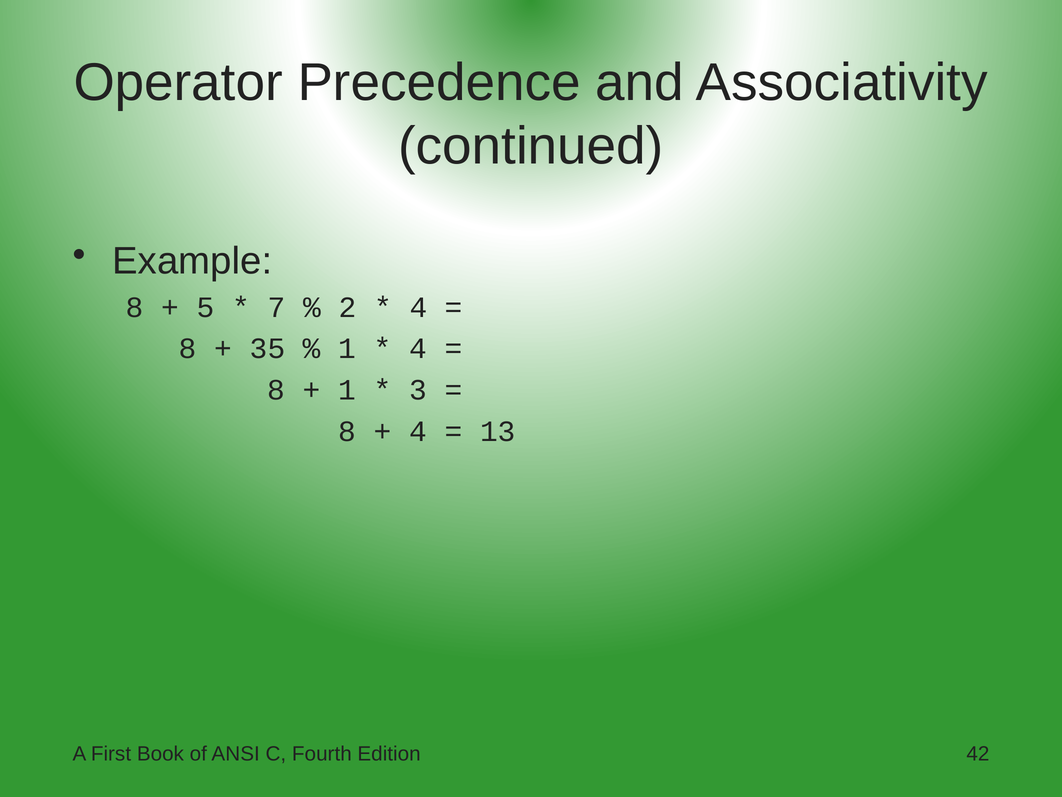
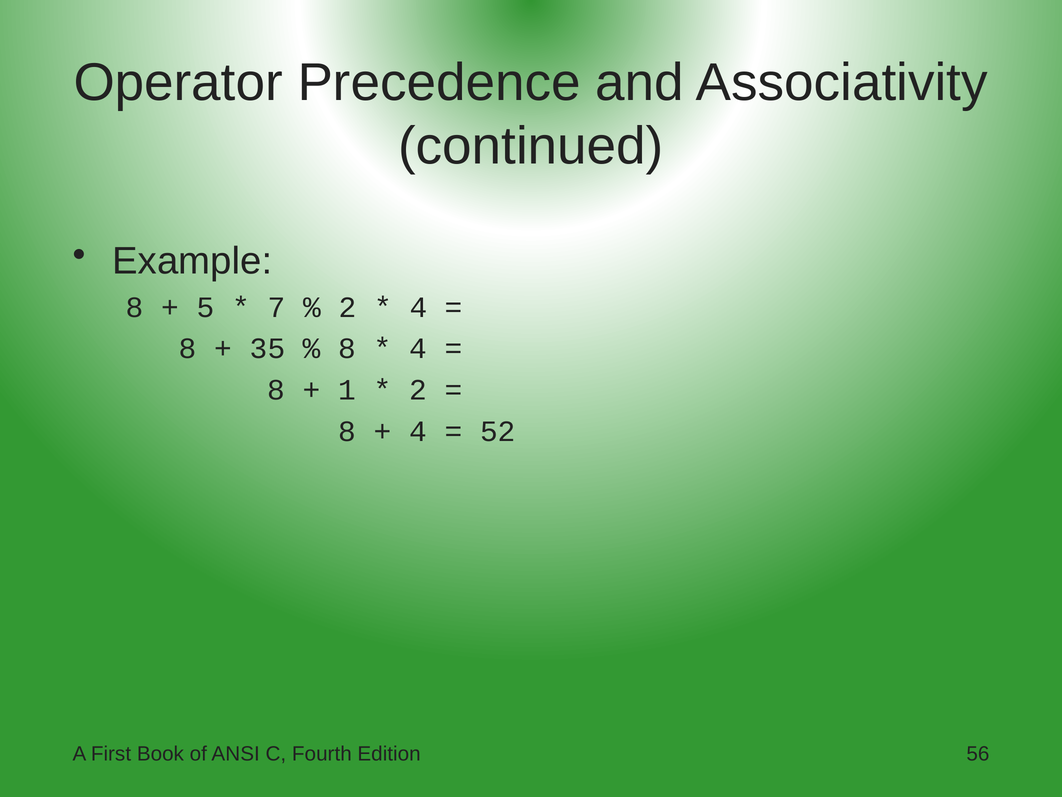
1 at (347, 348): 1 -> 8
3 at (418, 390): 3 -> 2
13: 13 -> 52
42: 42 -> 56
